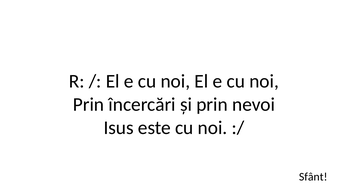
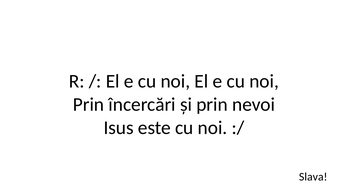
Sfânt: Sfânt -> Slava
